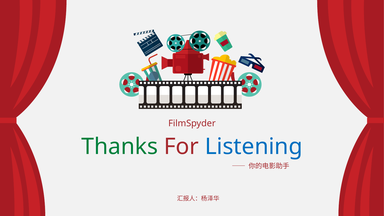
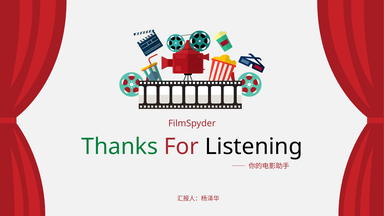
Listening colour: blue -> black
